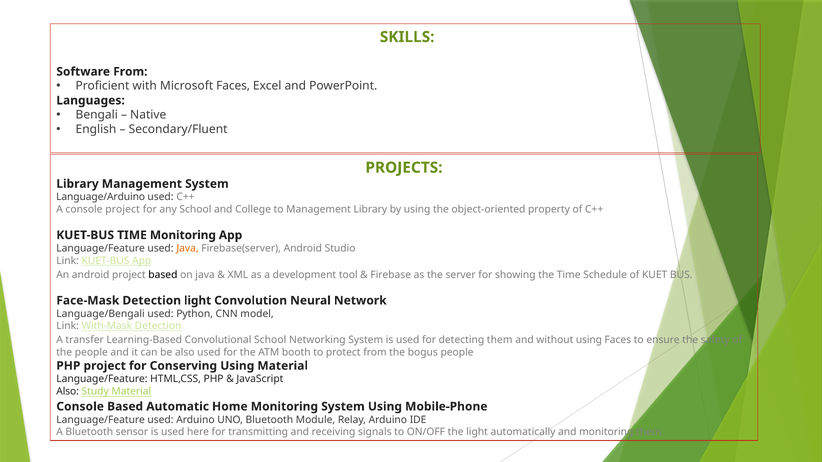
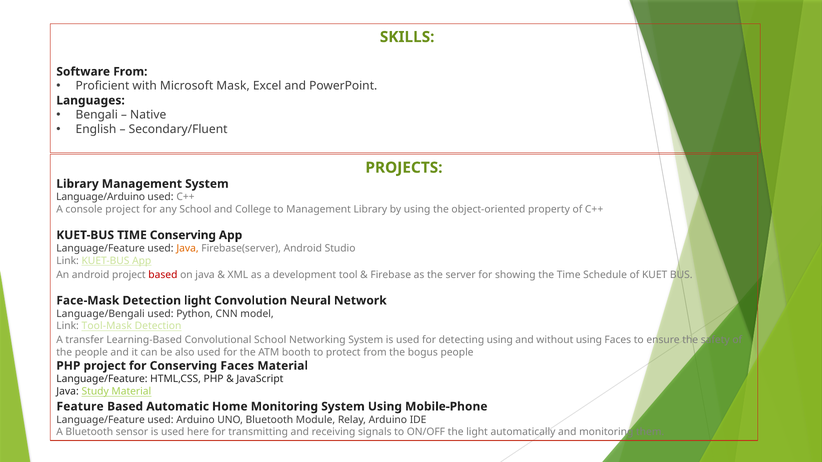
Microsoft Faces: Faces -> Mask
TIME Monitoring: Monitoring -> Conserving
based at (163, 275) colour: black -> red
With-Mask: With-Mask -> Tool-Mask
detecting them: them -> using
Conserving Using: Using -> Faces
Also at (68, 392): Also -> Java
Console at (80, 407): Console -> Feature
